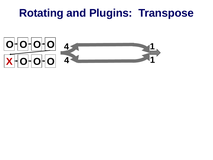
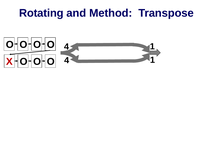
Plugins: Plugins -> Method
